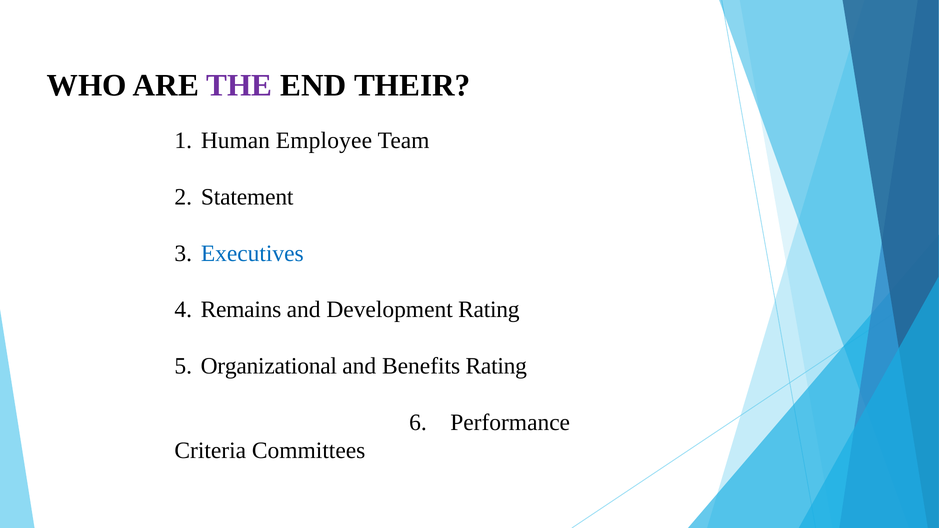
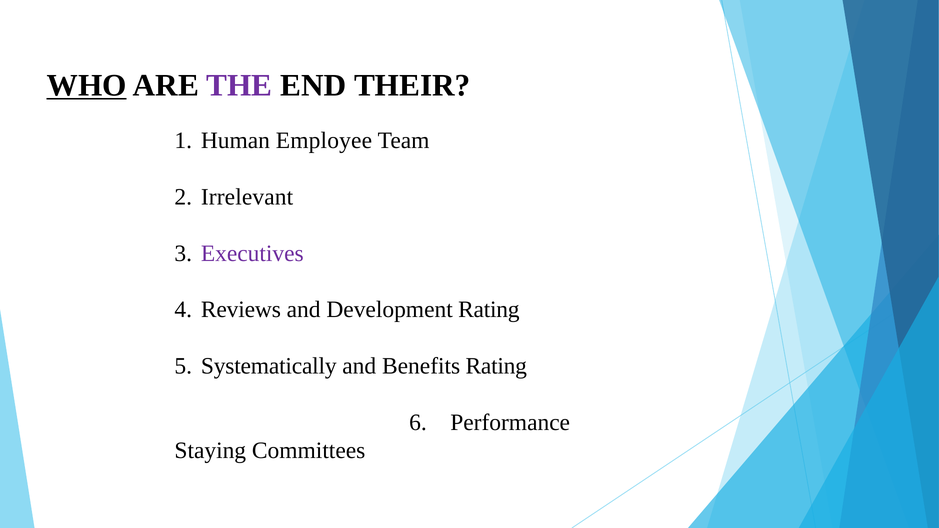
WHO underline: none -> present
Statement: Statement -> Irrelevant
Executives colour: blue -> purple
Remains: Remains -> Reviews
Organizational: Organizational -> Systematically
Criteria: Criteria -> Staying
